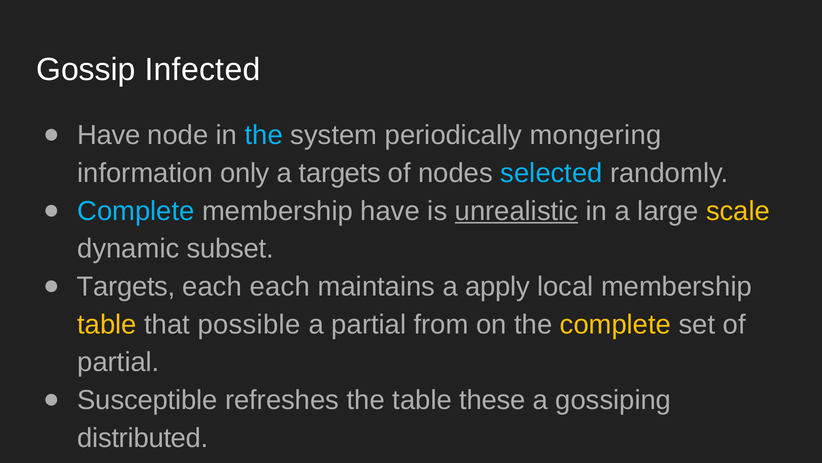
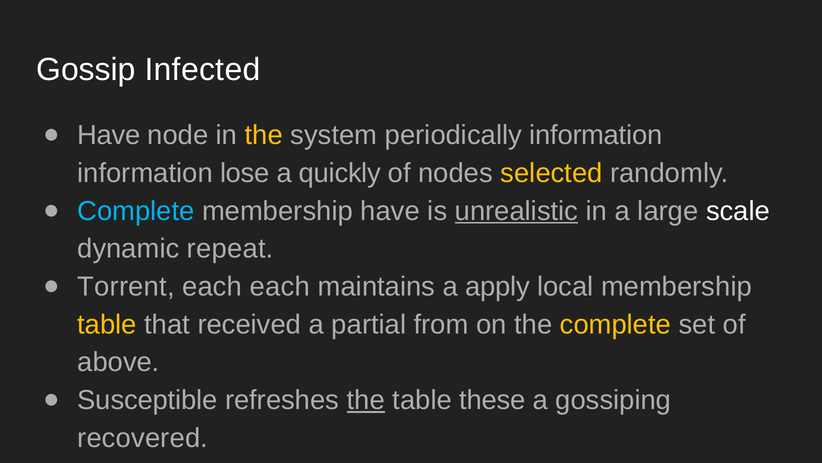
the at (264, 135) colour: light blue -> yellow
periodically mongering: mongering -> information
only: only -> lose
a targets: targets -> quickly
selected colour: light blue -> yellow
scale colour: yellow -> white
subset: subset -> repeat
Targets at (126, 286): Targets -> Torrent
possible: possible -> received
partial at (118, 362): partial -> above
the at (366, 400) underline: none -> present
distributed: distributed -> recovered
